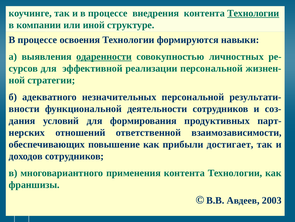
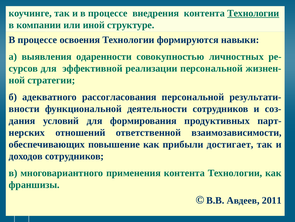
одаренности underline: present -> none
незначительных: незначительных -> рассогласования
2003: 2003 -> 2011
